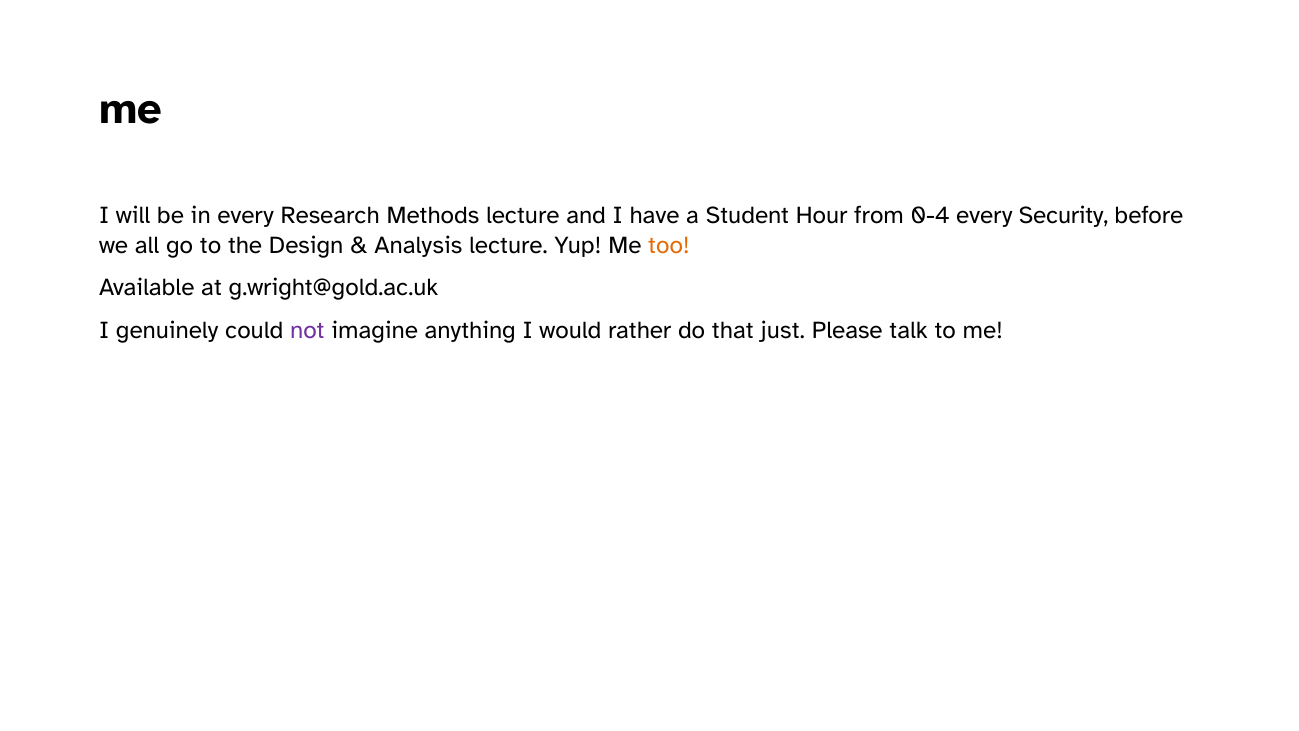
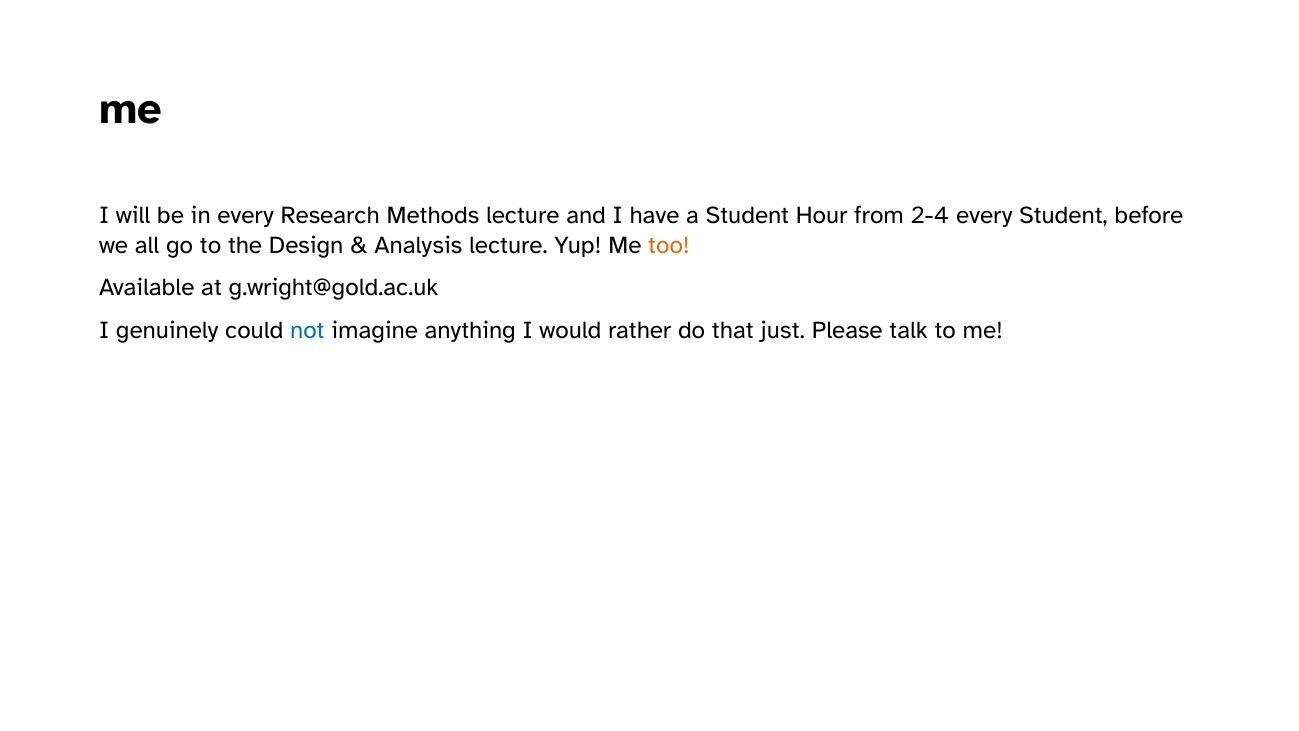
0-4: 0-4 -> 2-4
every Security: Security -> Student
not colour: purple -> blue
